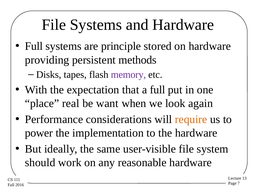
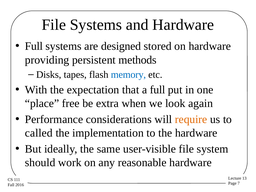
principle: principle -> designed
memory colour: purple -> blue
real: real -> free
want: want -> extra
power: power -> called
